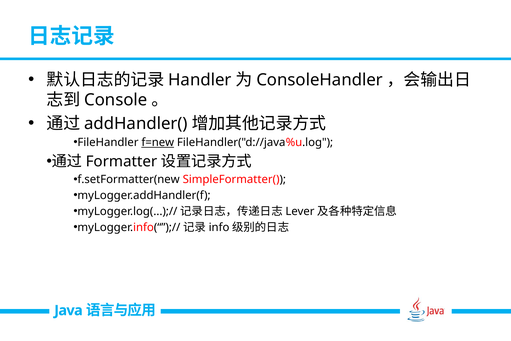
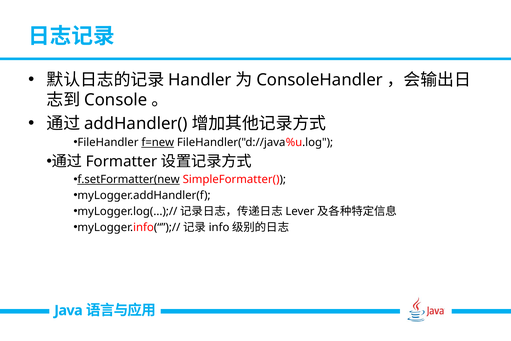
f.setFormatter(new underline: none -> present
